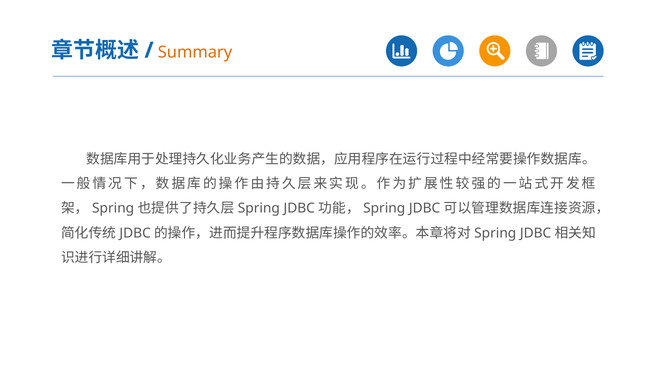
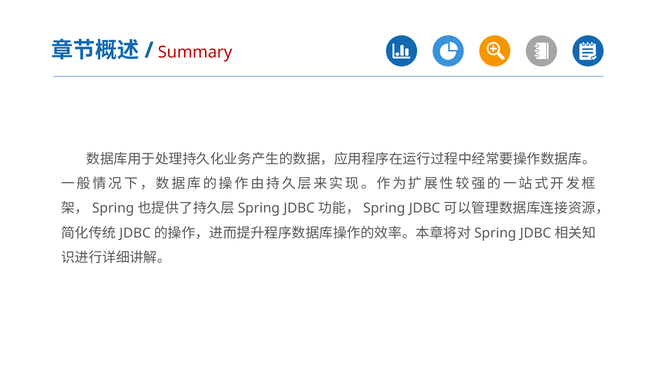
Summary colour: orange -> red
